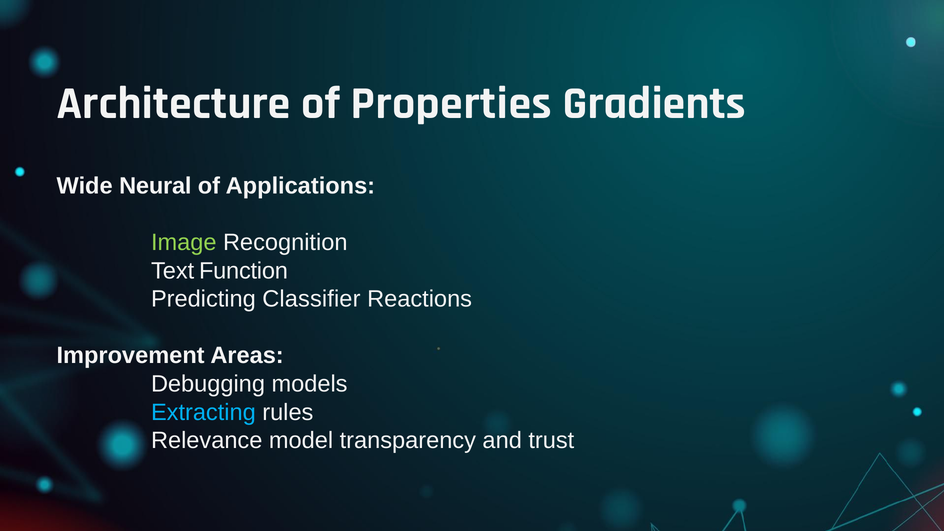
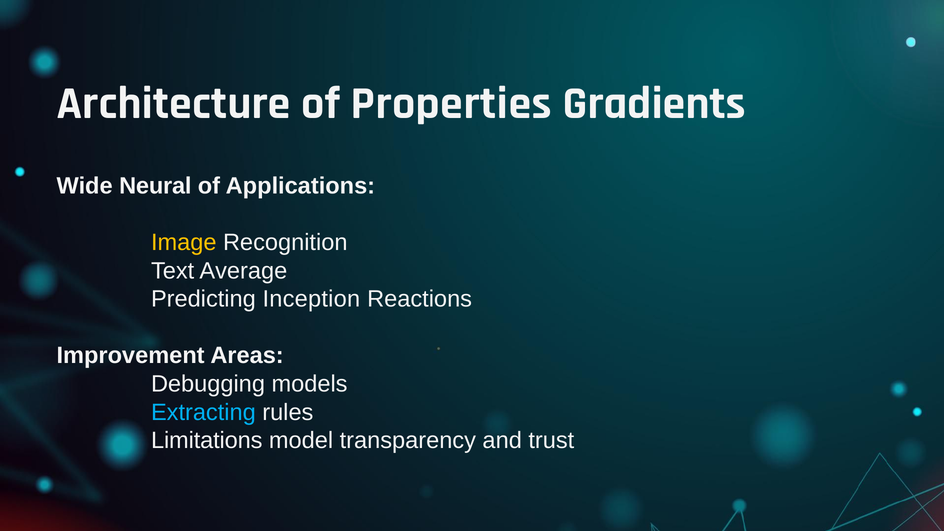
Image colour: light green -> yellow
Function: Function -> Average
Classifier: Classifier -> Inception
Relevance: Relevance -> Limitations
